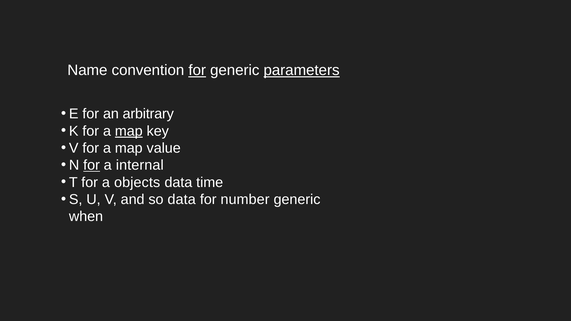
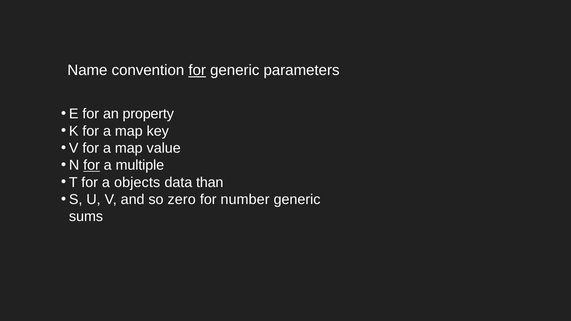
parameters underline: present -> none
arbitrary: arbitrary -> property
map at (129, 131) underline: present -> none
internal: internal -> multiple
time: time -> than
so data: data -> zero
when: when -> sums
